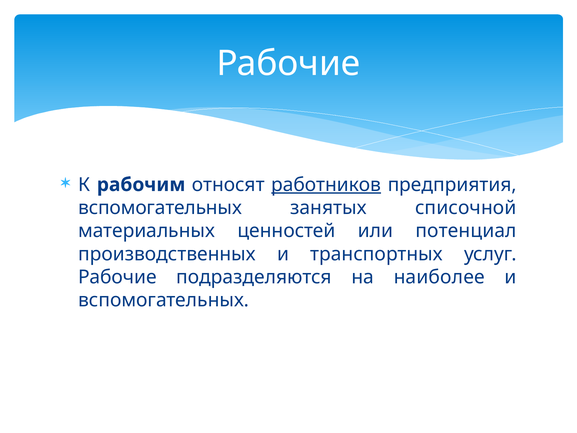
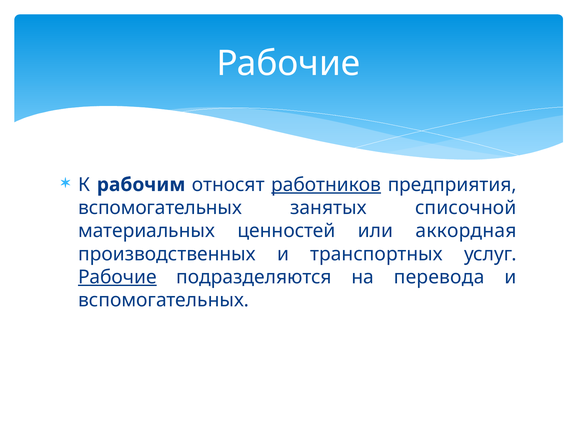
потенциал: потенциал -> аккордная
Рабочие at (117, 277) underline: none -> present
наиболее: наиболее -> перевода
